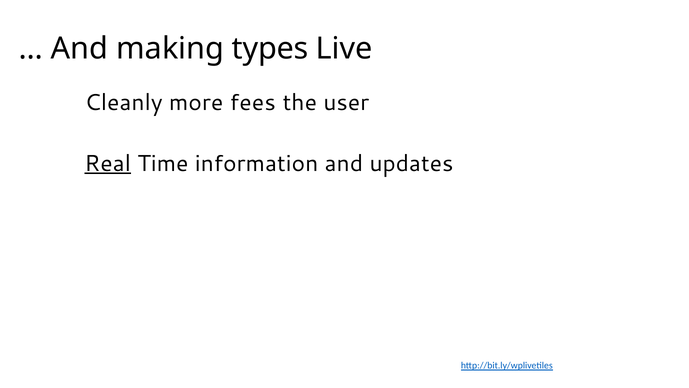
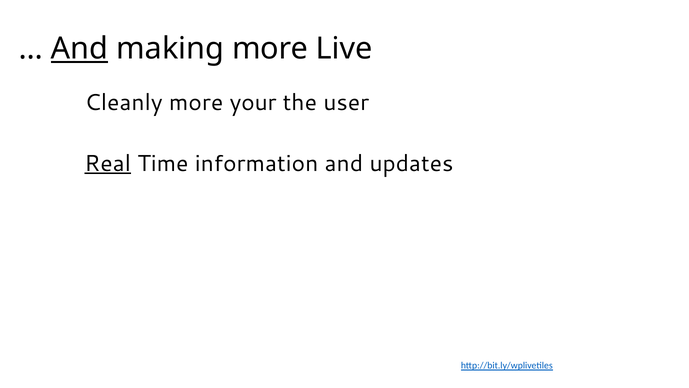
And at (80, 49) underline: none -> present
making types: types -> more
fees: fees -> your
